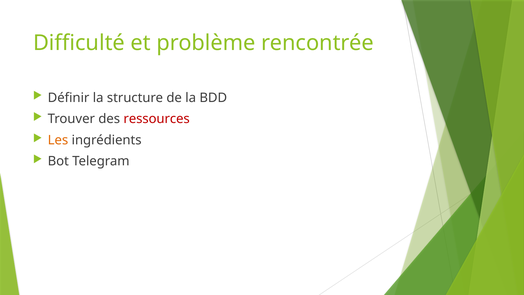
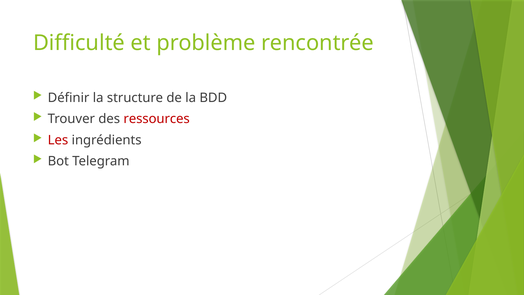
Les colour: orange -> red
